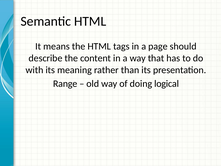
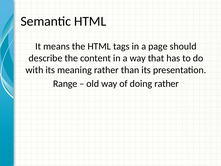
doing logical: logical -> rather
